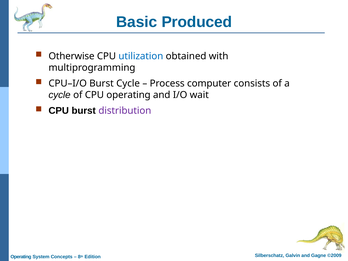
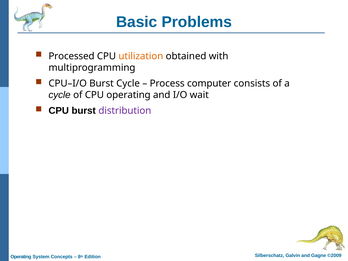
Produced: Produced -> Problems
Otherwise: Otherwise -> Processed
utilization colour: blue -> orange
